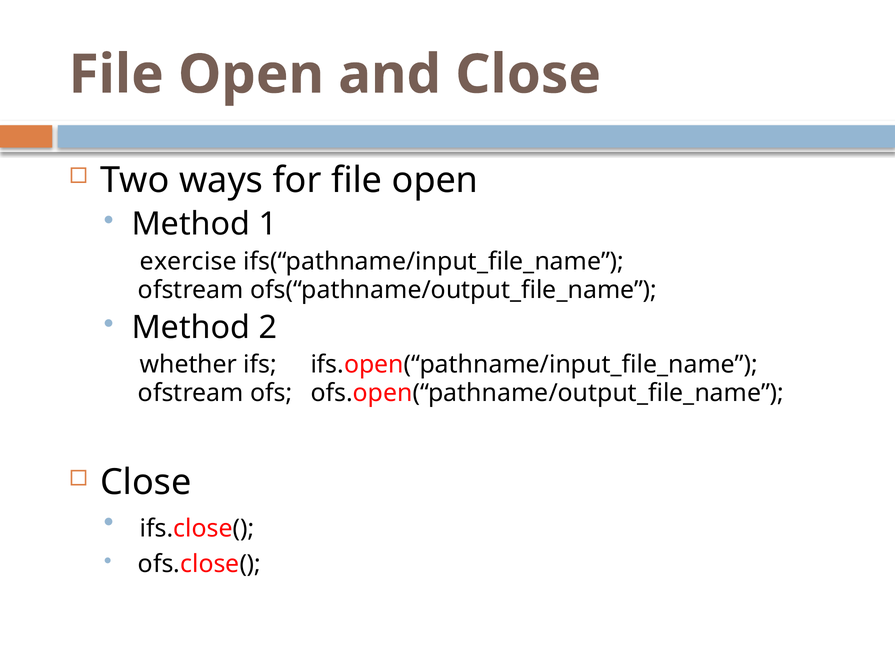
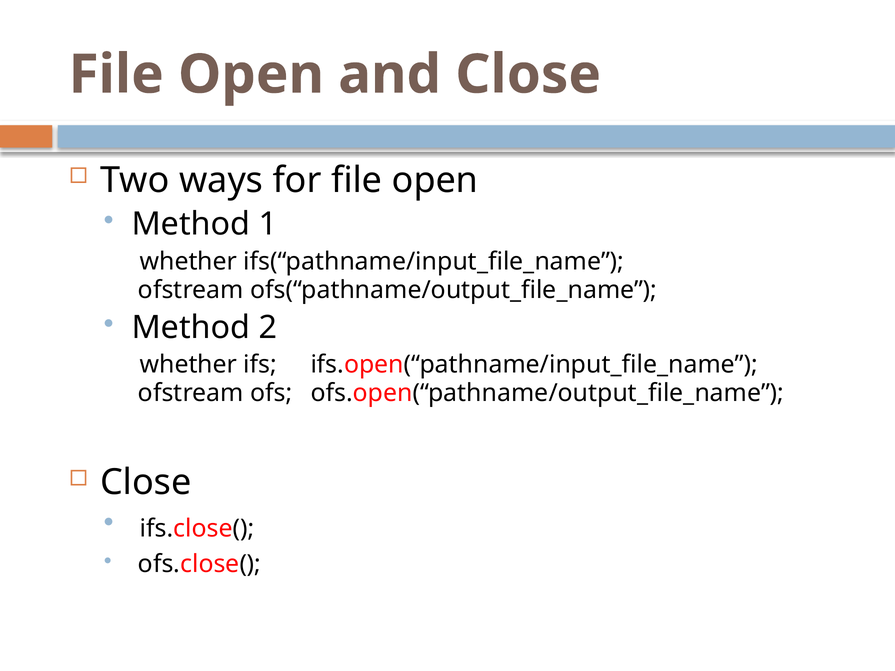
exercise at (188, 261): exercise -> whether
